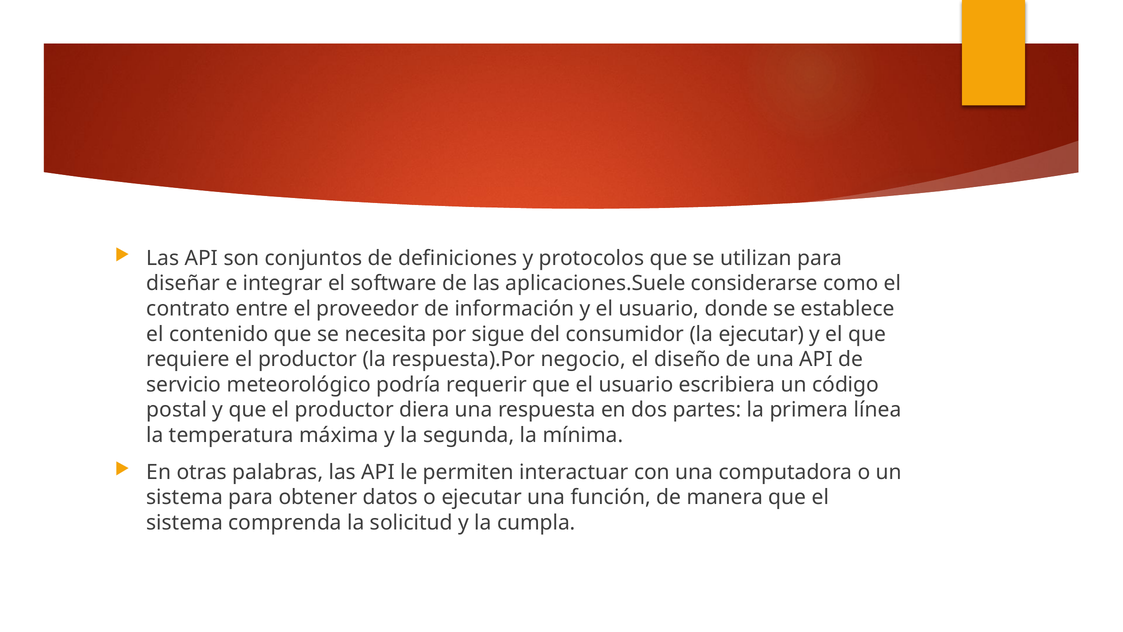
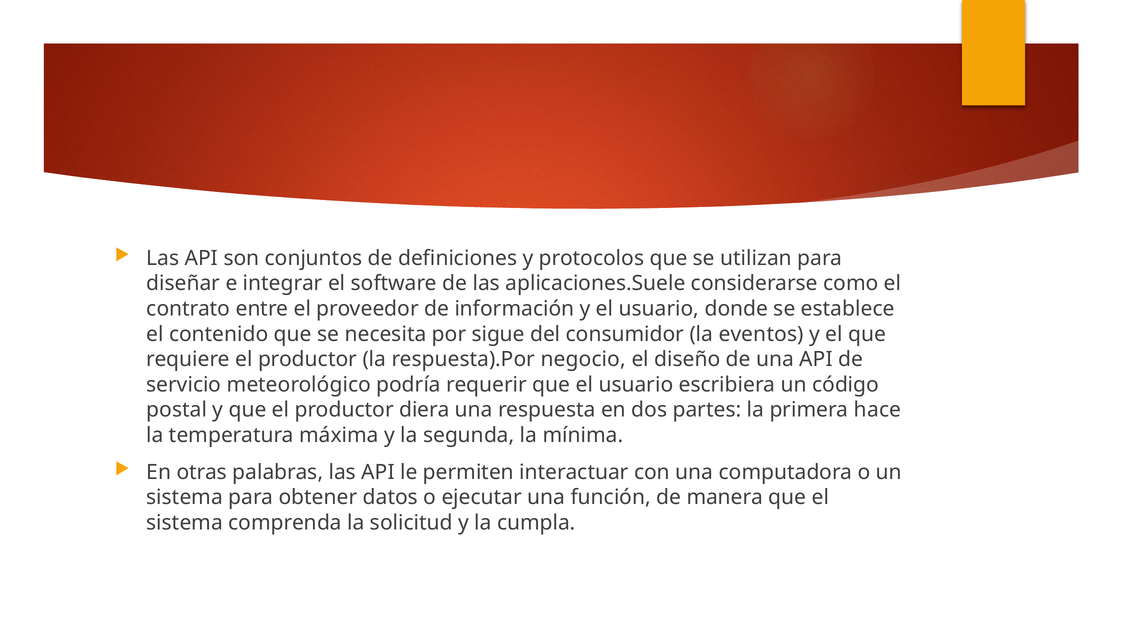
la ejecutar: ejecutar -> eventos
línea: línea -> hace
